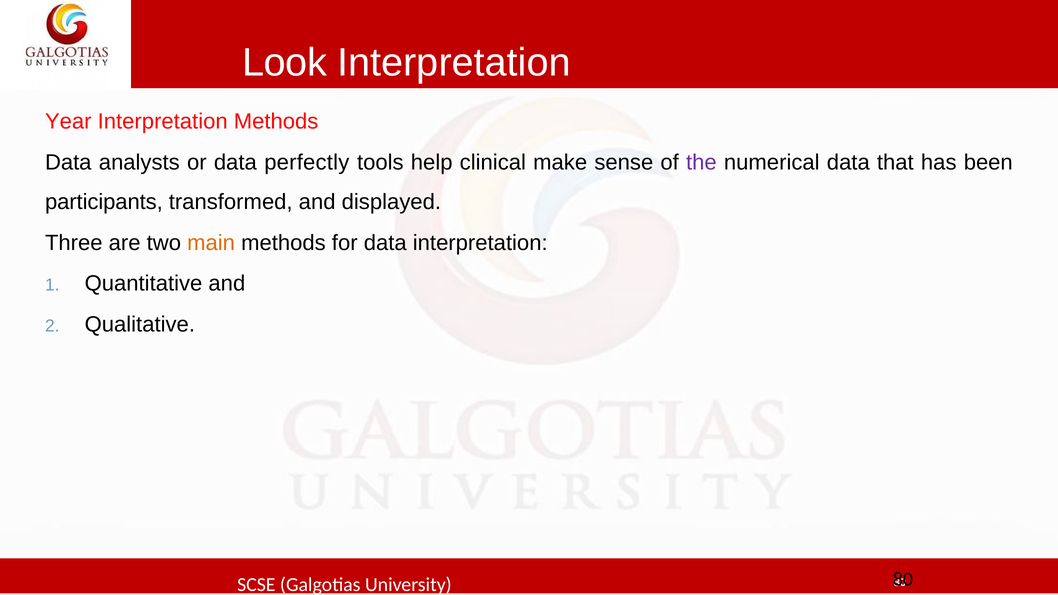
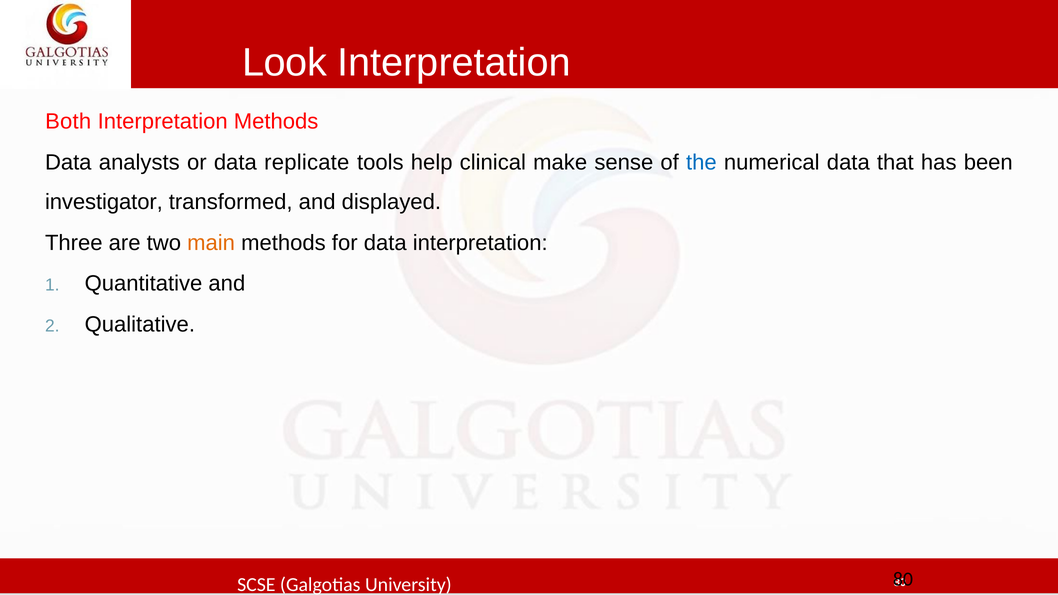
Year: Year -> Both
perfectly: perfectly -> replicate
the colour: purple -> blue
participants: participants -> investigator
